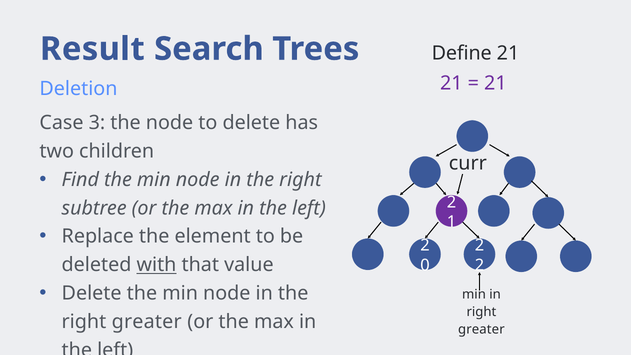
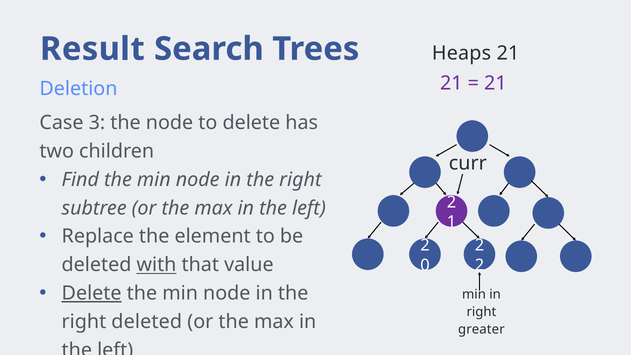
Define: Define -> Heaps
Delete at (92, 293) underline: none -> present
greater at (147, 322): greater -> deleted
